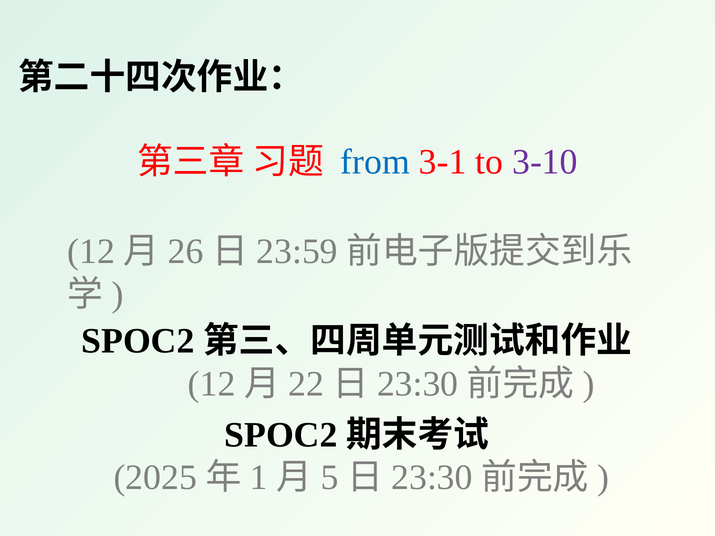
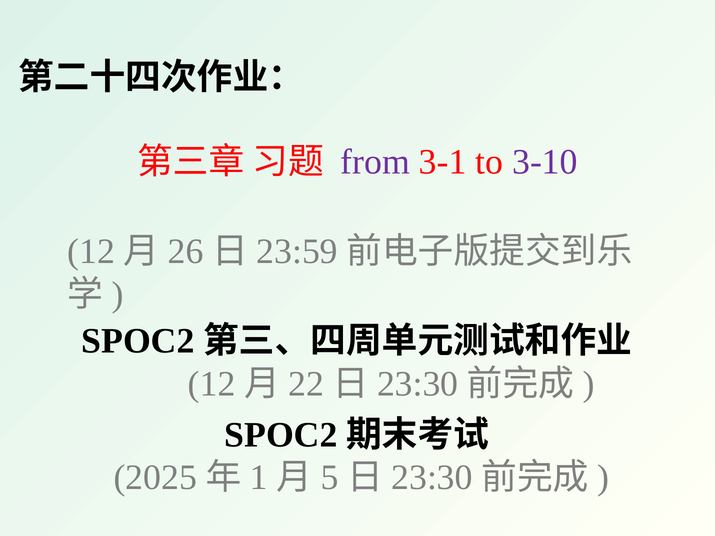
from colour: blue -> purple
